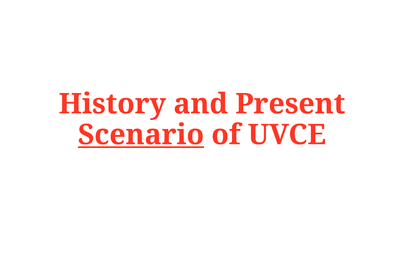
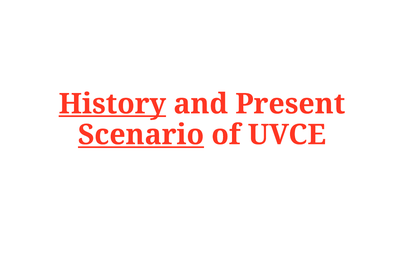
History underline: none -> present
